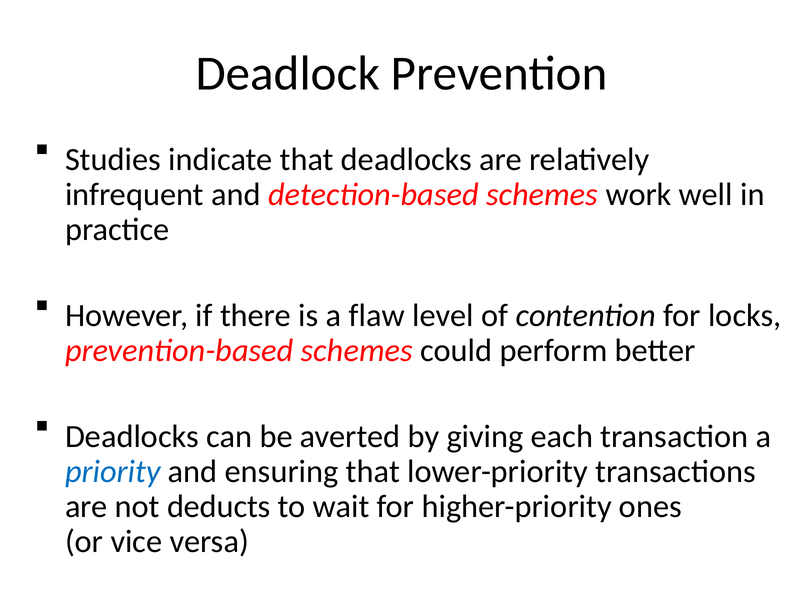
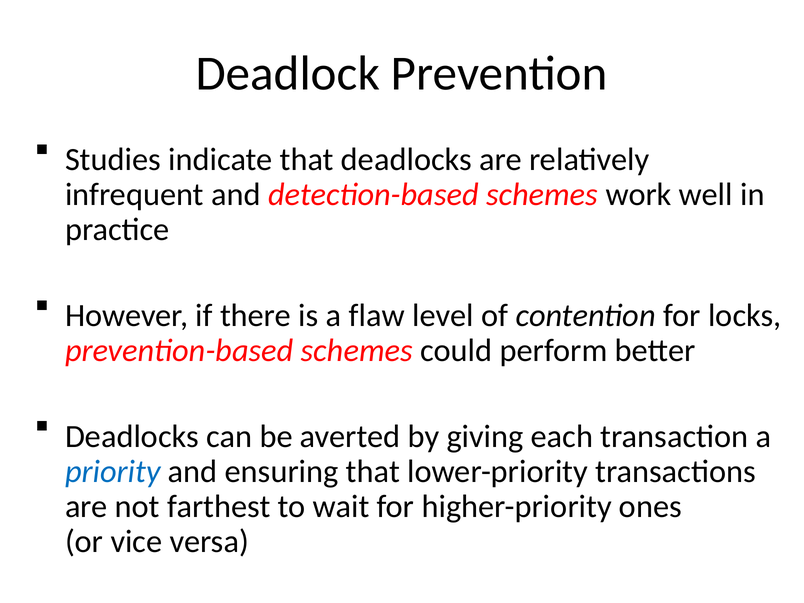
deducts: deducts -> farthest
